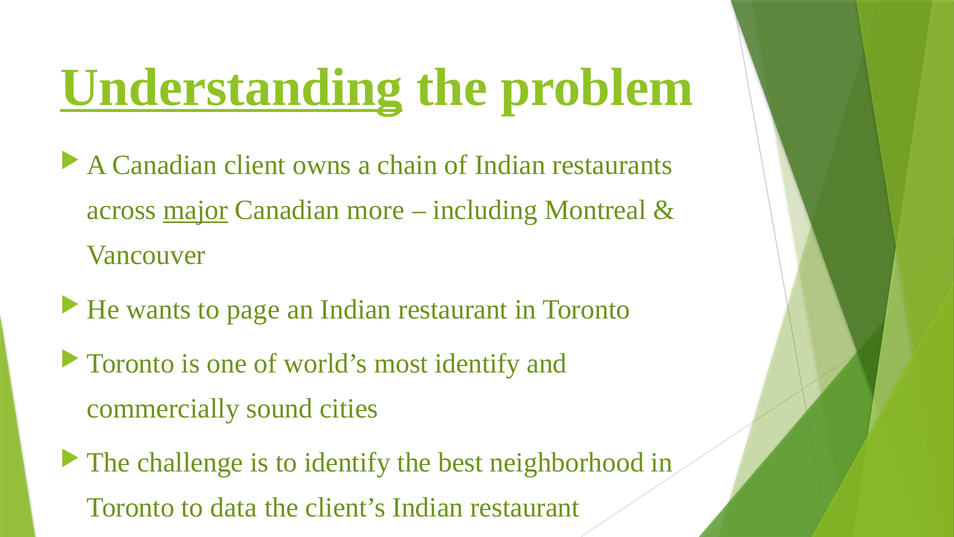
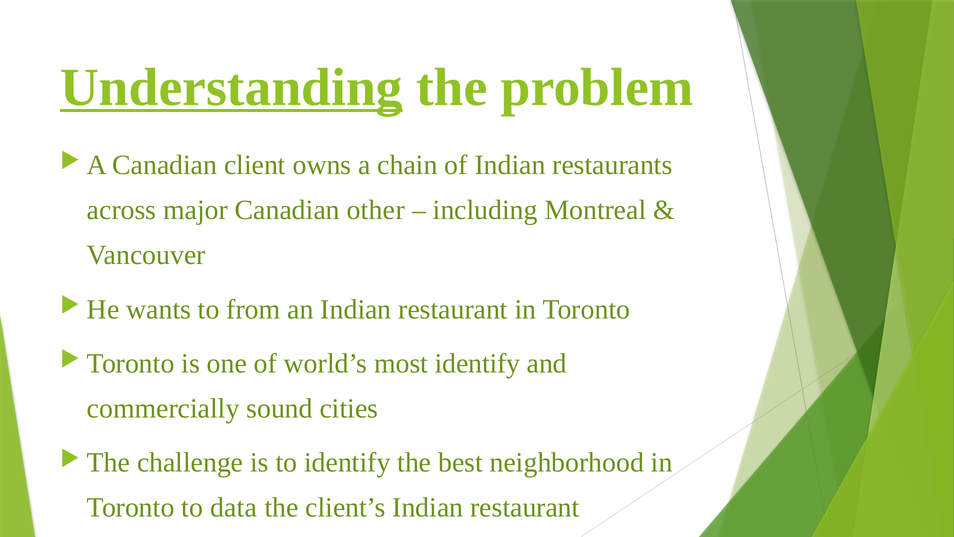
major underline: present -> none
more: more -> other
page: page -> from
